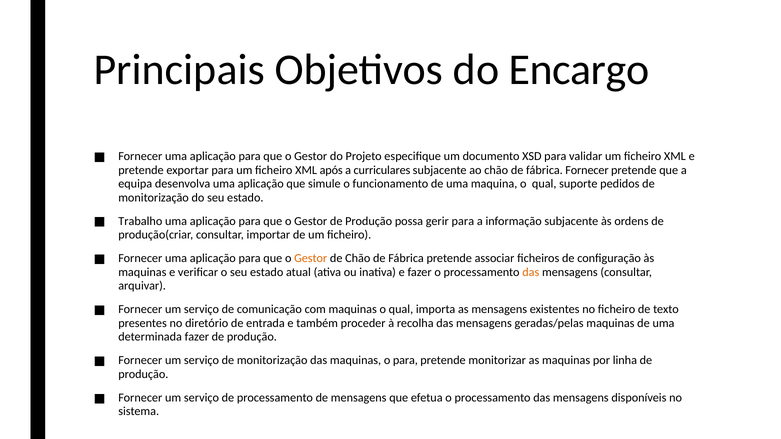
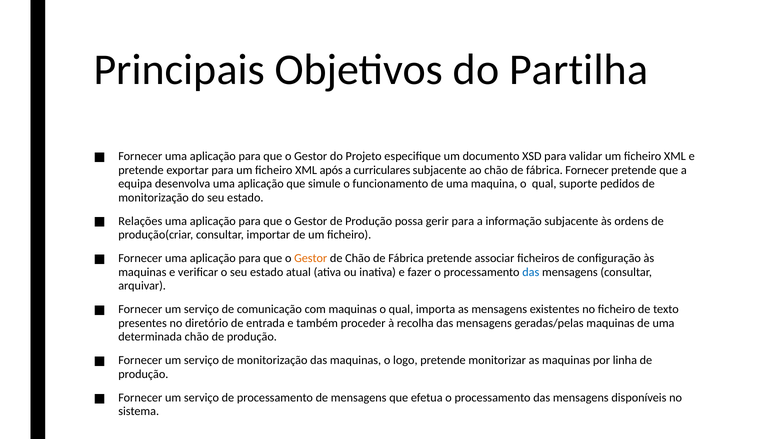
Encargo: Encargo -> Partilha
Trabalho: Trabalho -> Relações
das at (531, 272) colour: orange -> blue
determinada fazer: fazer -> chão
o para: para -> logo
